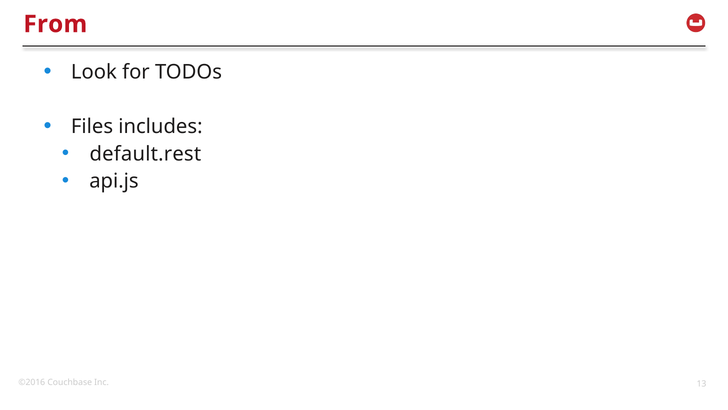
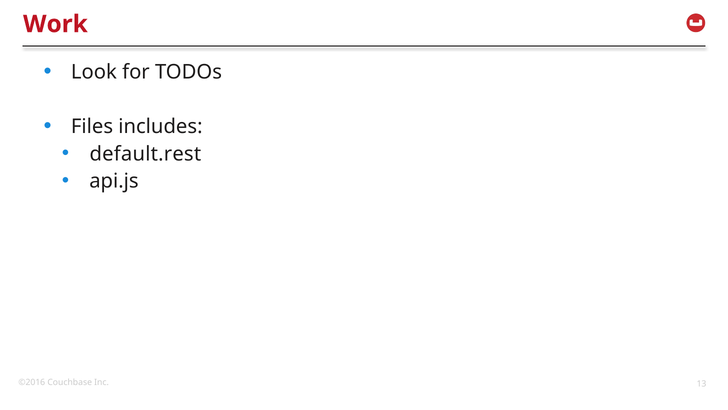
From: From -> Work
